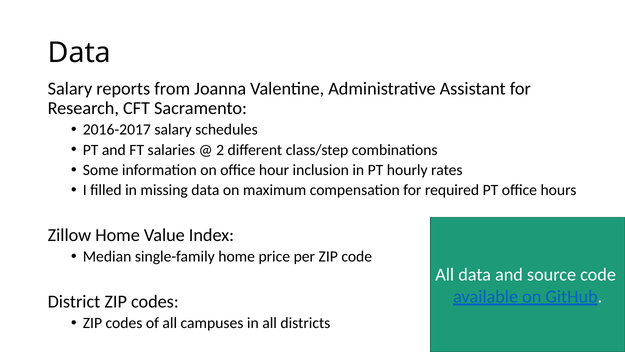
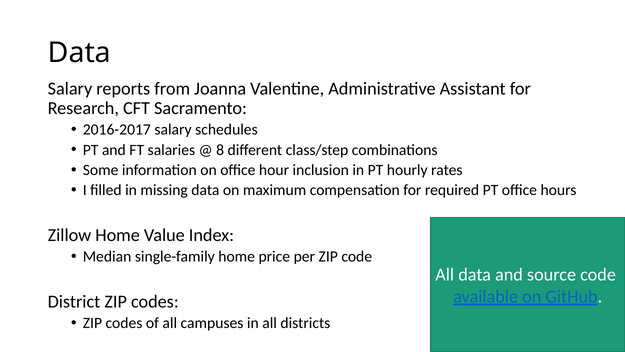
2: 2 -> 8
